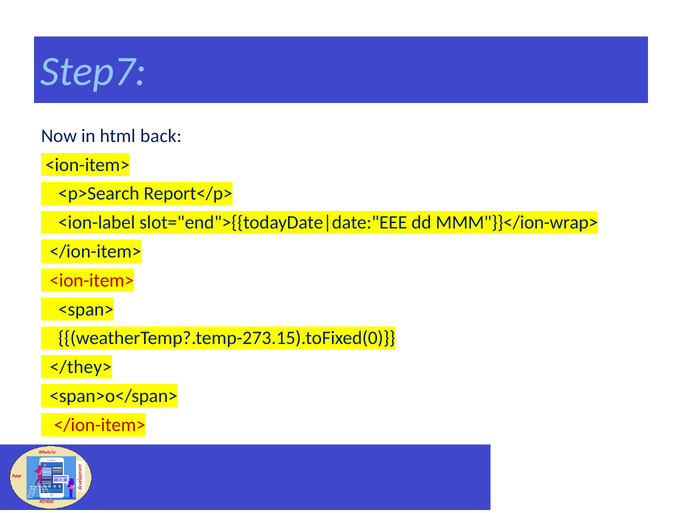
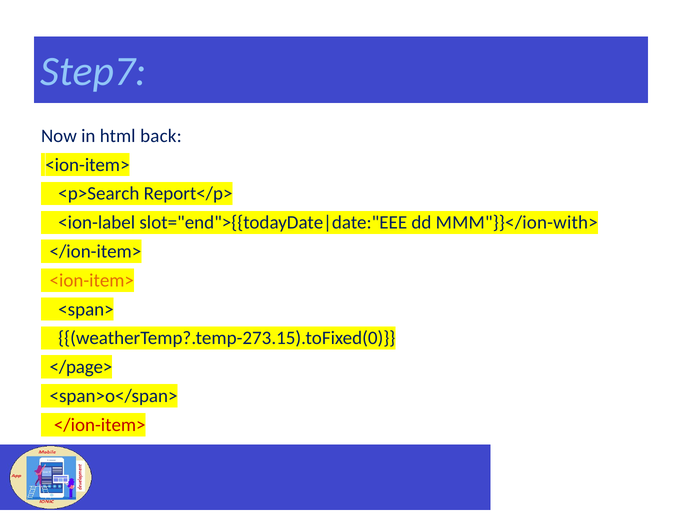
MMM"}}</ion-wrap>: MMM"}}</ion-wrap> -> MMM"}}</ion-with>
<ion-item> at (92, 280) colour: red -> orange
</they>: </they> -> </page>
